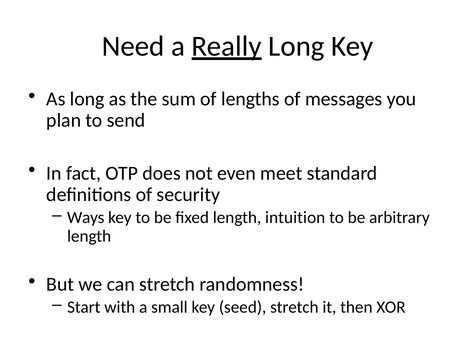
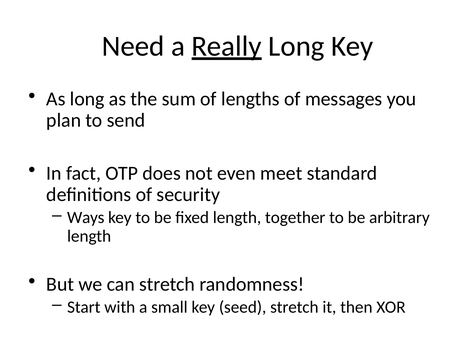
intuition: intuition -> together
